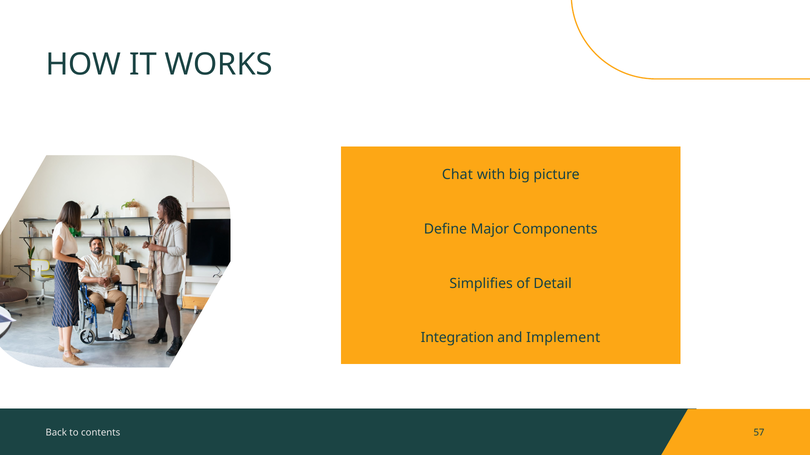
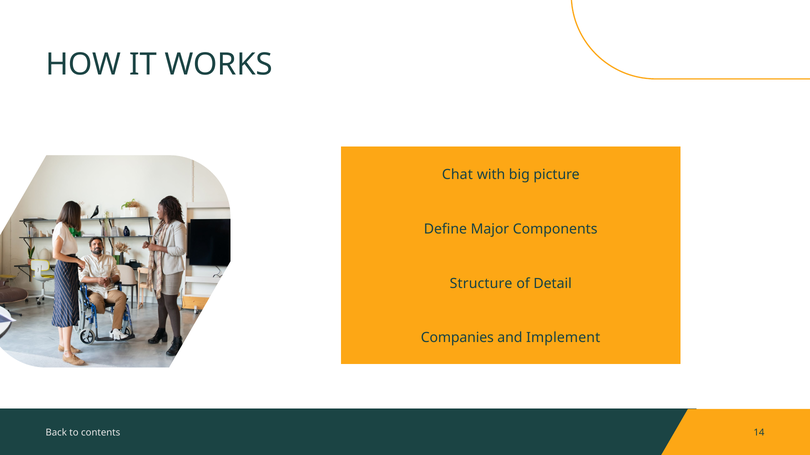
Simplifies: Simplifies -> Structure
Integration: Integration -> Companies
57: 57 -> 14
